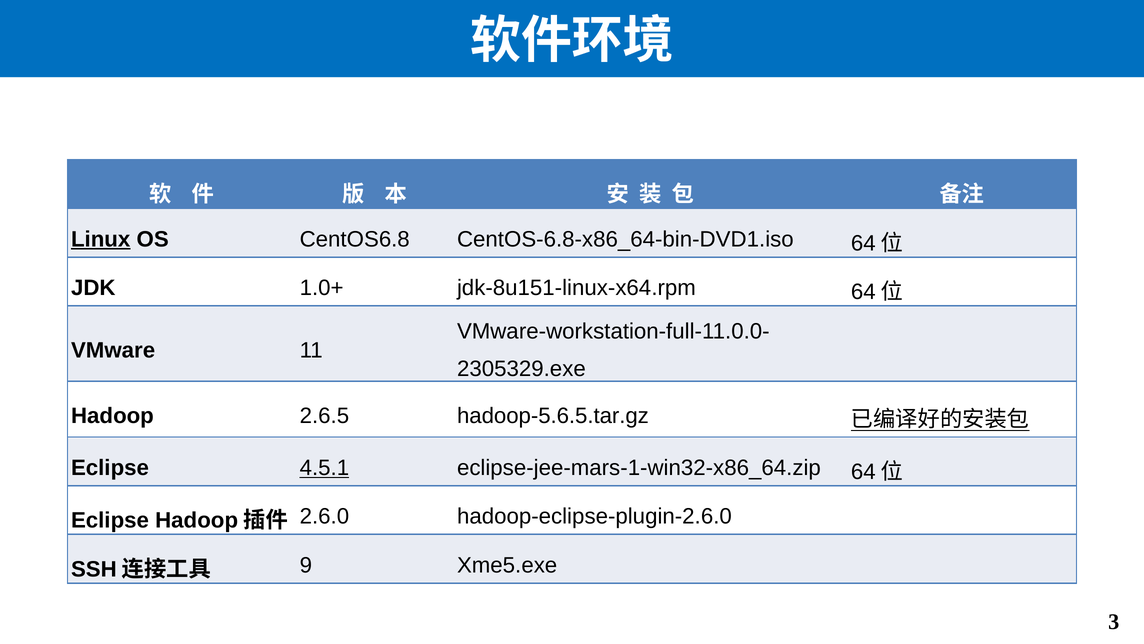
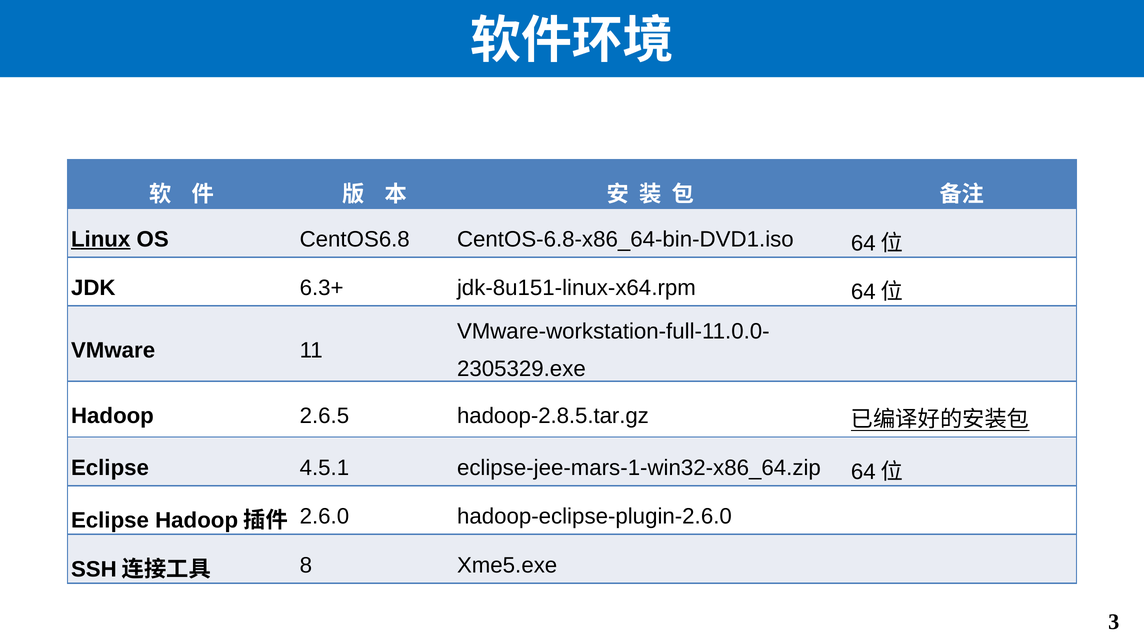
1.0+: 1.0+ -> 6.3+
hadoop-5.6.5.tar.gz: hadoop-5.6.5.tar.gz -> hadoop-2.8.5.tar.gz
4.5.1 underline: present -> none
9: 9 -> 8
